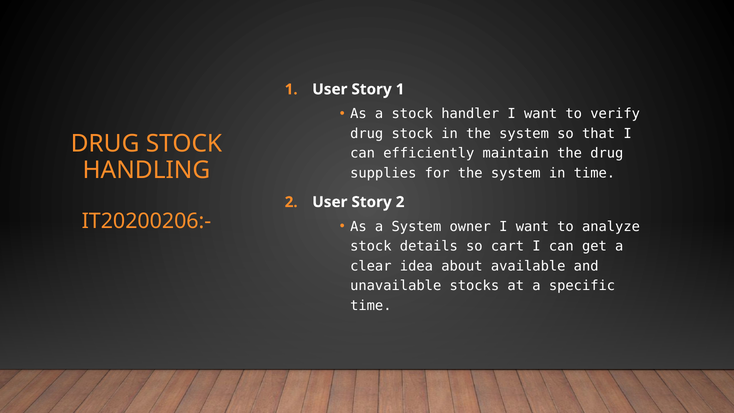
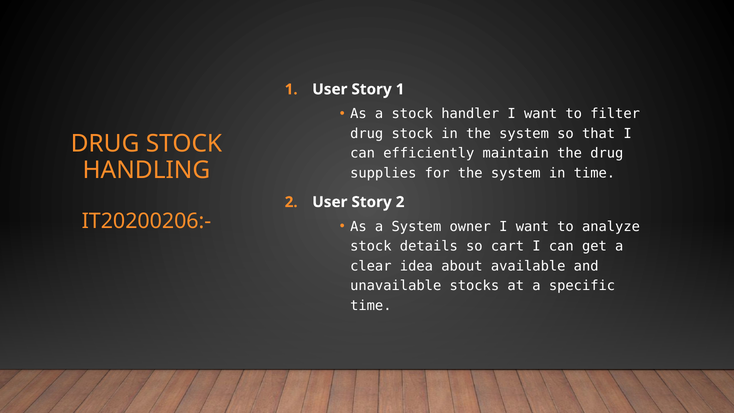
verify: verify -> filter
